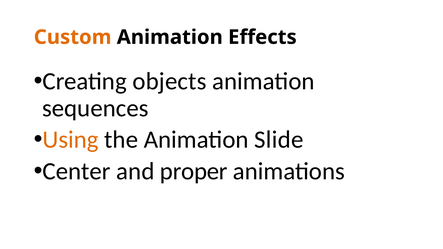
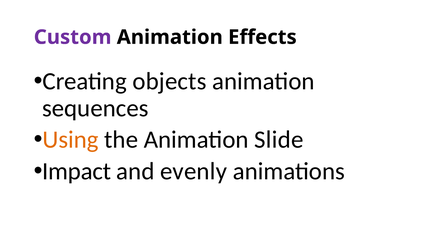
Custom colour: orange -> purple
Center: Center -> Impact
proper: proper -> evenly
